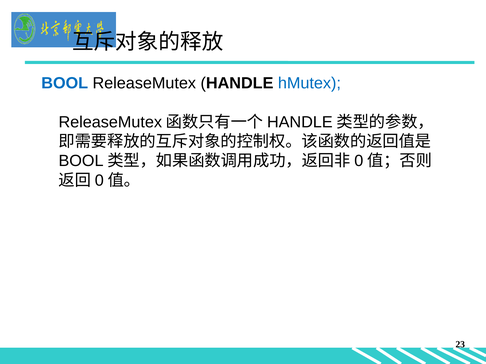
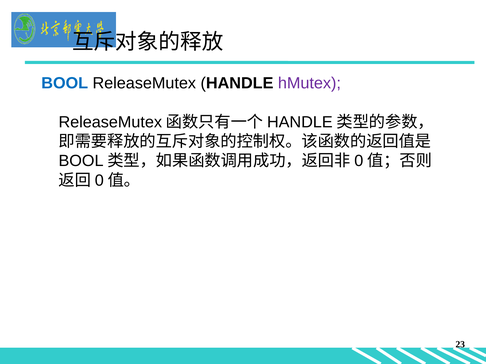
hMutex colour: blue -> purple
